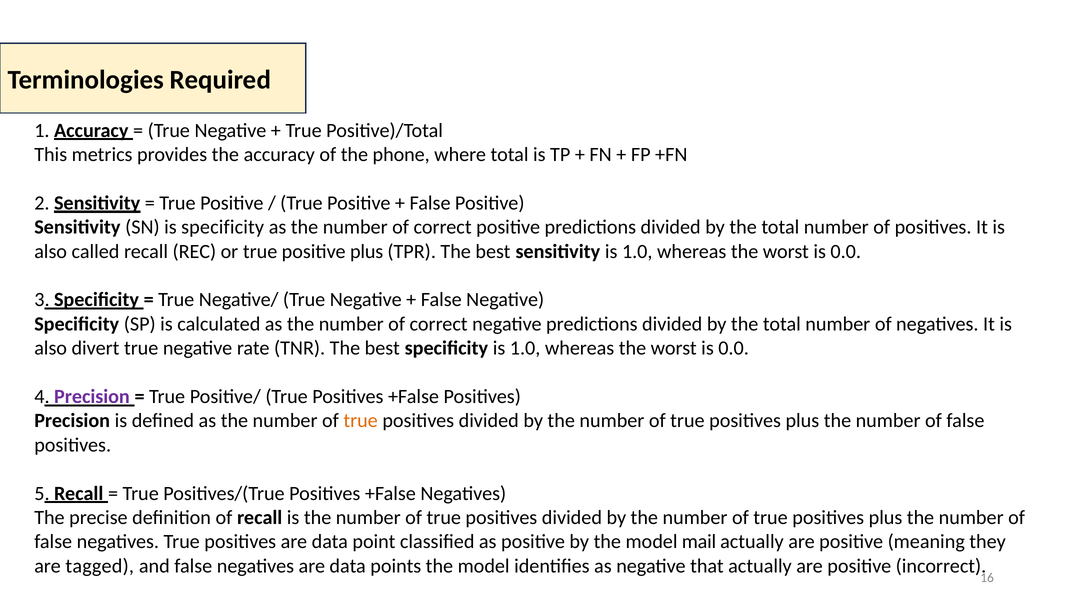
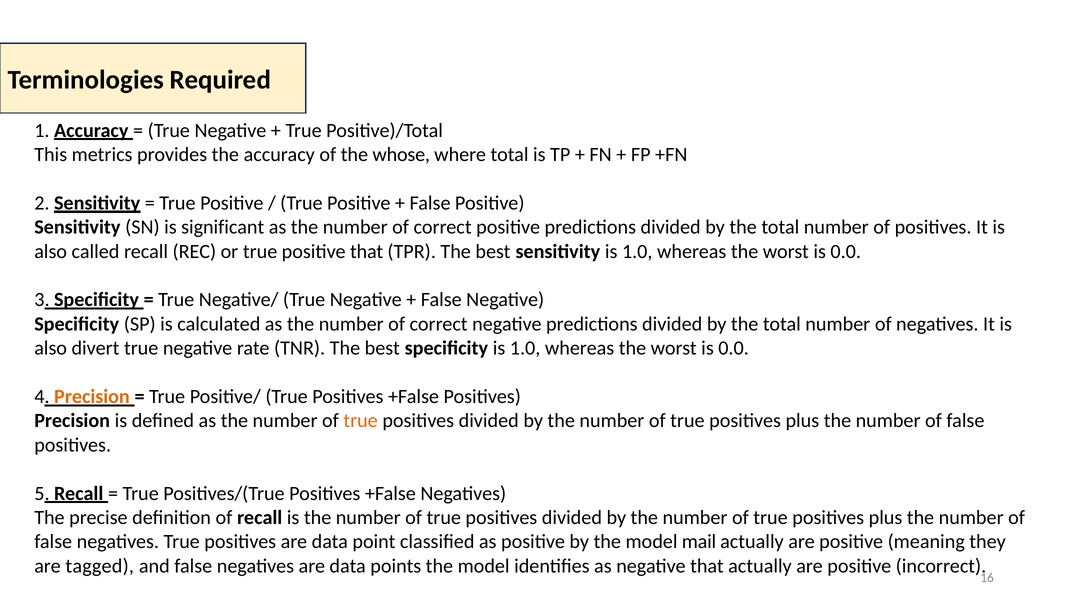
phone: phone -> whose
is specificity: specificity -> significant
positive plus: plus -> that
Precision at (92, 397) colour: purple -> orange
